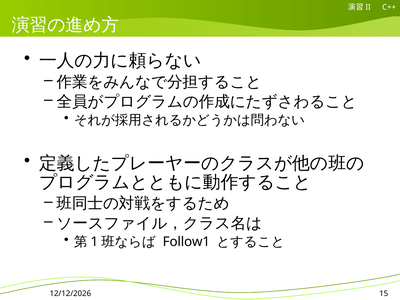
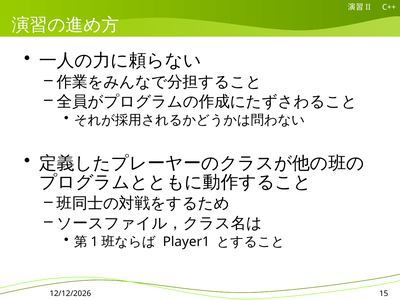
Follow1: Follow1 -> Player1
